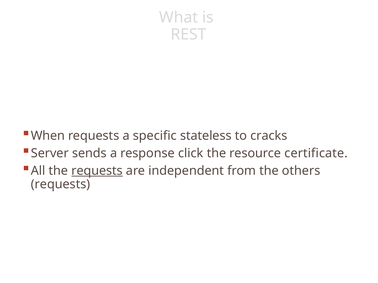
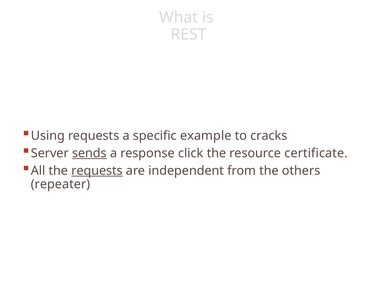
When: When -> Using
stateless: stateless -> example
sends underline: none -> present
requests at (61, 185): requests -> repeater
